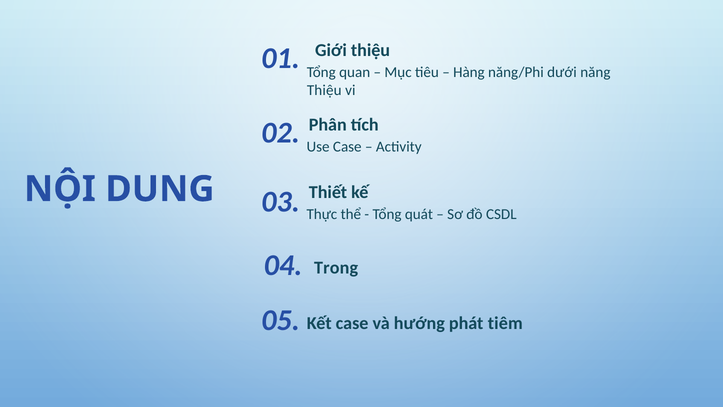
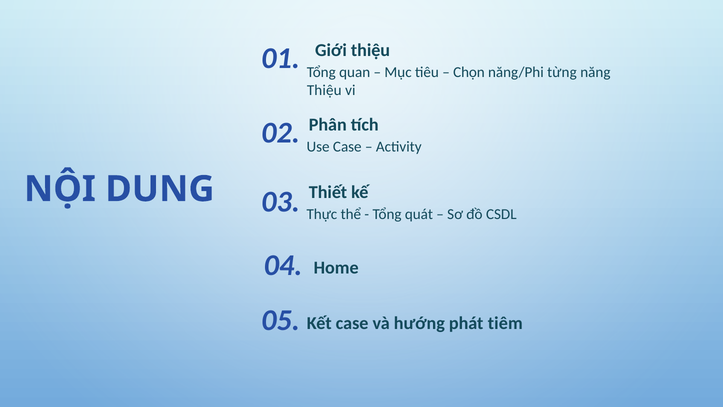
Hàng: Hàng -> Chọn
dưới: dưới -> từng
Trong: Trong -> Home
